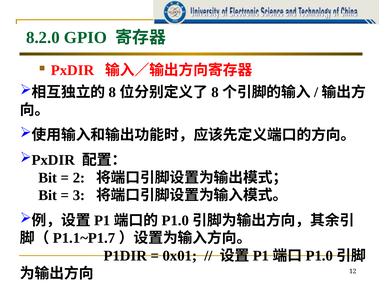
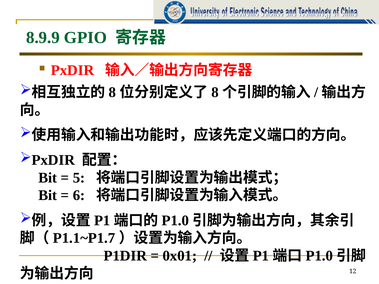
8.2.0: 8.2.0 -> 8.9.9
2: 2 -> 5
3: 3 -> 6
